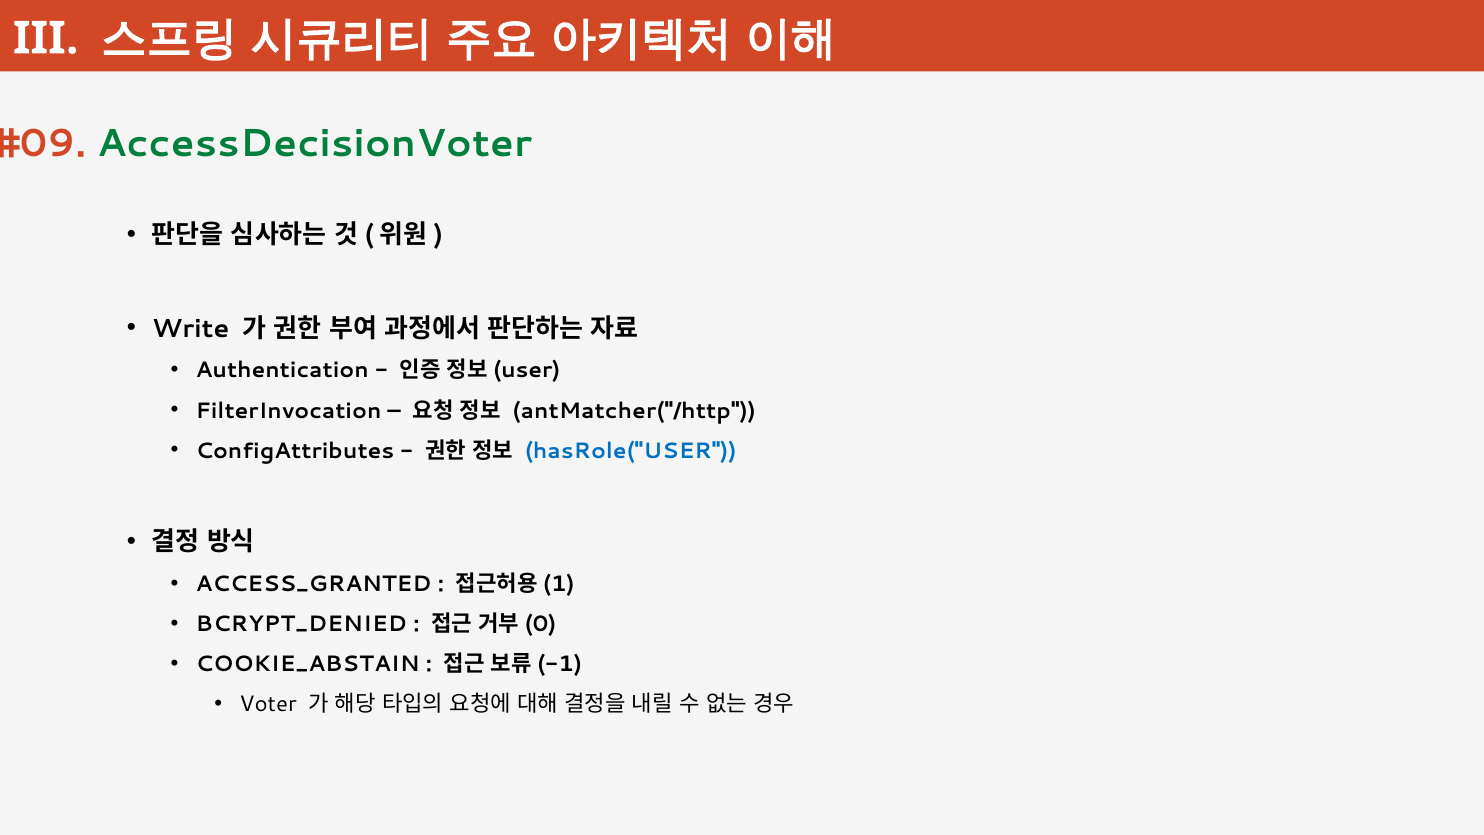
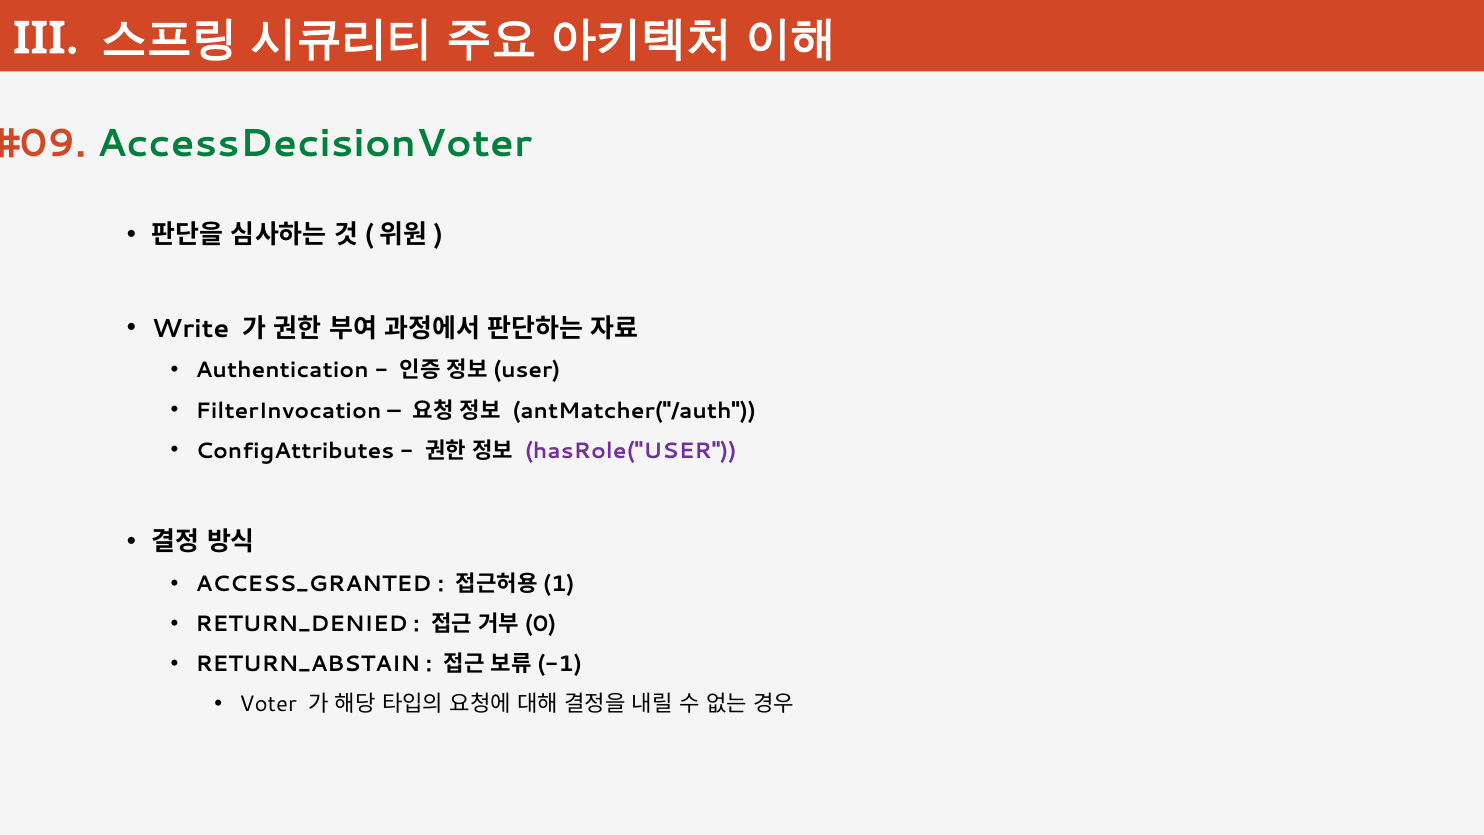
antMatcher("/http: antMatcher("/http -> antMatcher("/auth
hasRole("USER colour: blue -> purple
BCRYPT_DENIED: BCRYPT_DENIED -> RETURN_DENIED
COOKIE_ABSTAIN: COOKIE_ABSTAIN -> RETURN_ABSTAIN
